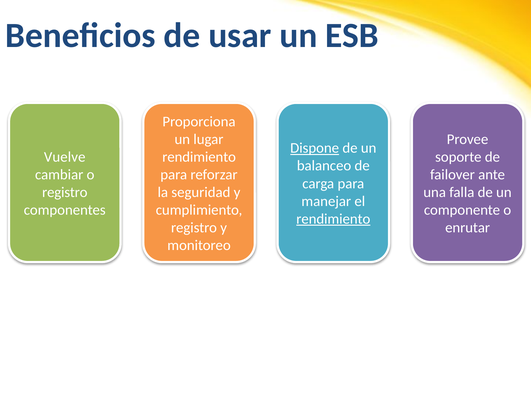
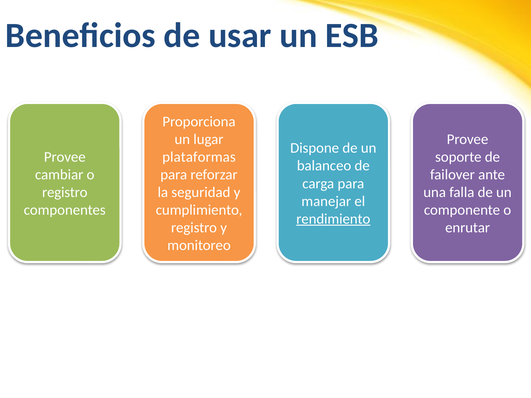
Dispone underline: present -> none
Vuelve at (65, 157): Vuelve -> Provee
rendimiento at (199, 157): rendimiento -> plataformas
